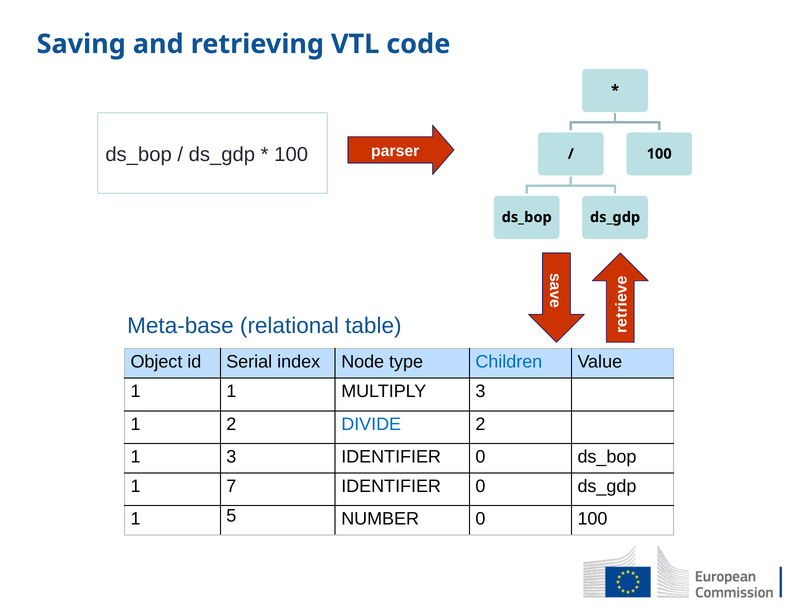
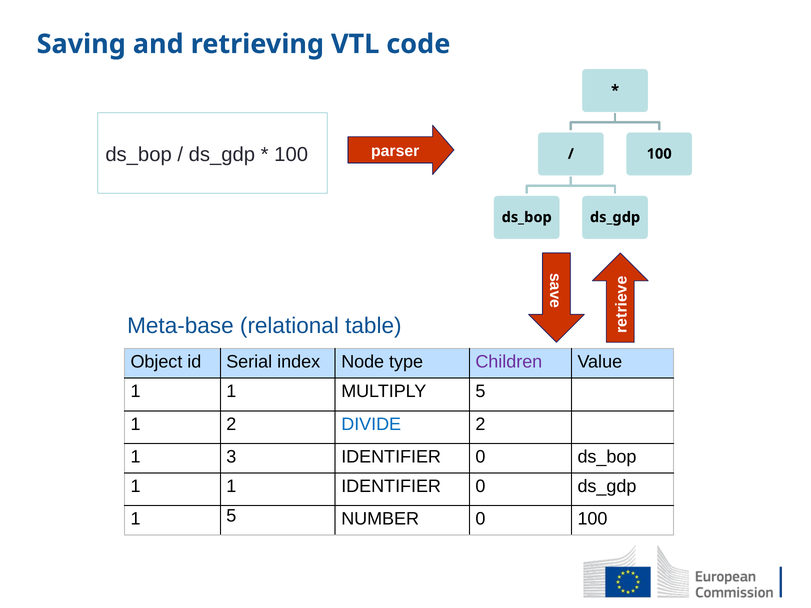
Children colour: blue -> purple
MULTIPLY 3: 3 -> 5
7 at (231, 486): 7 -> 1
